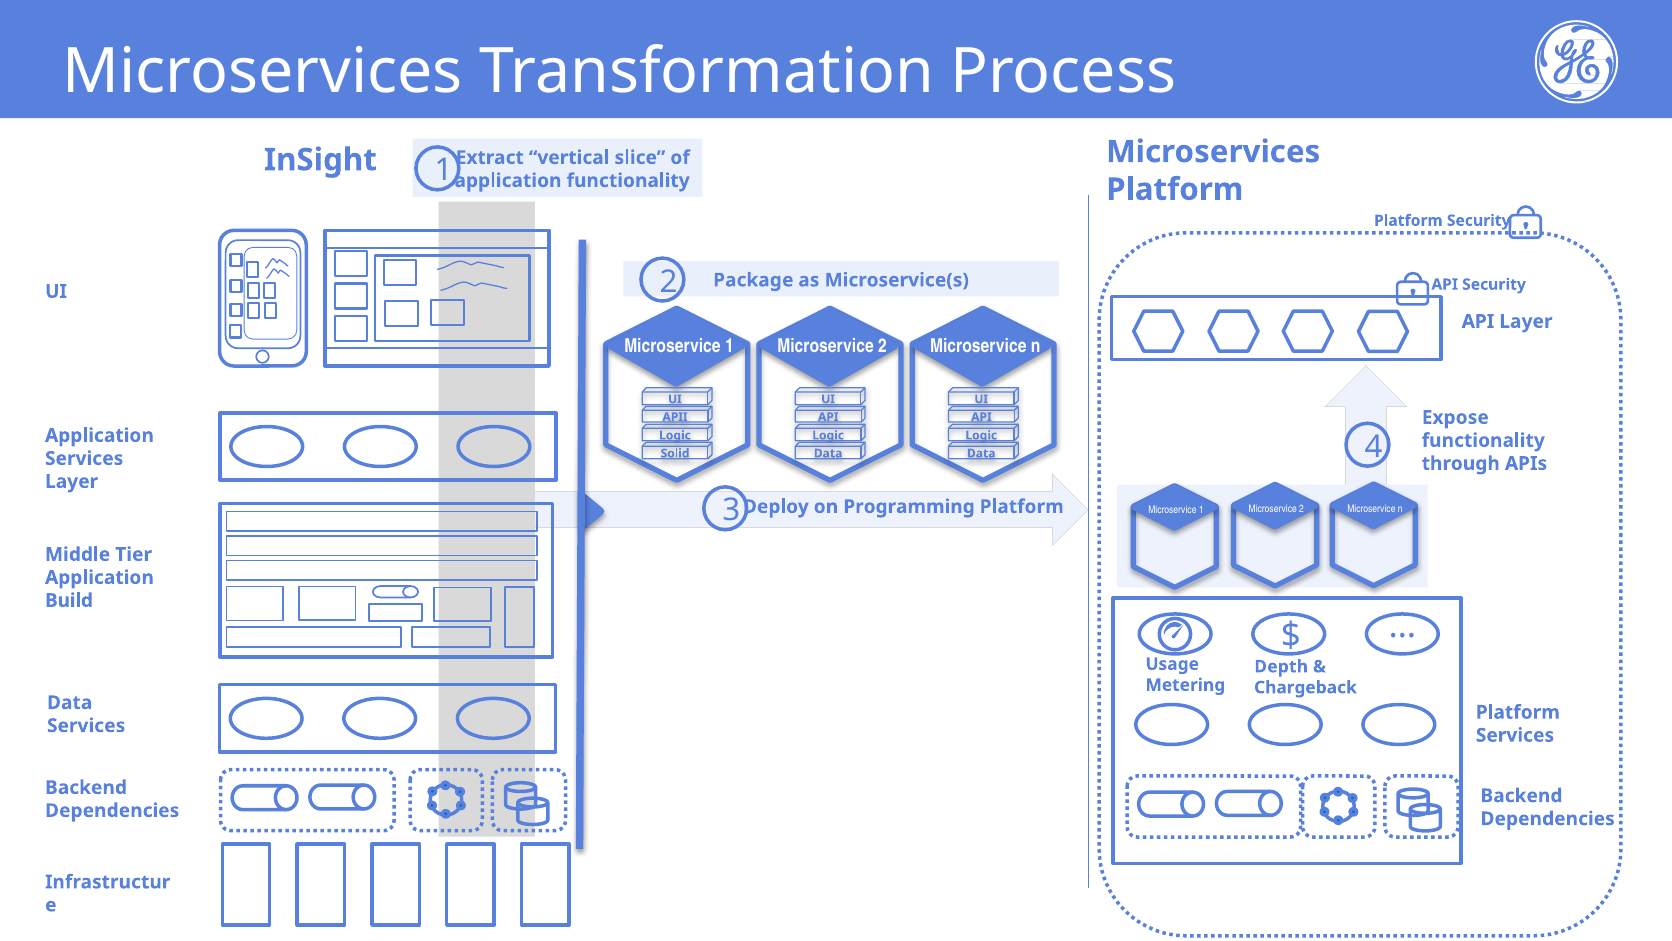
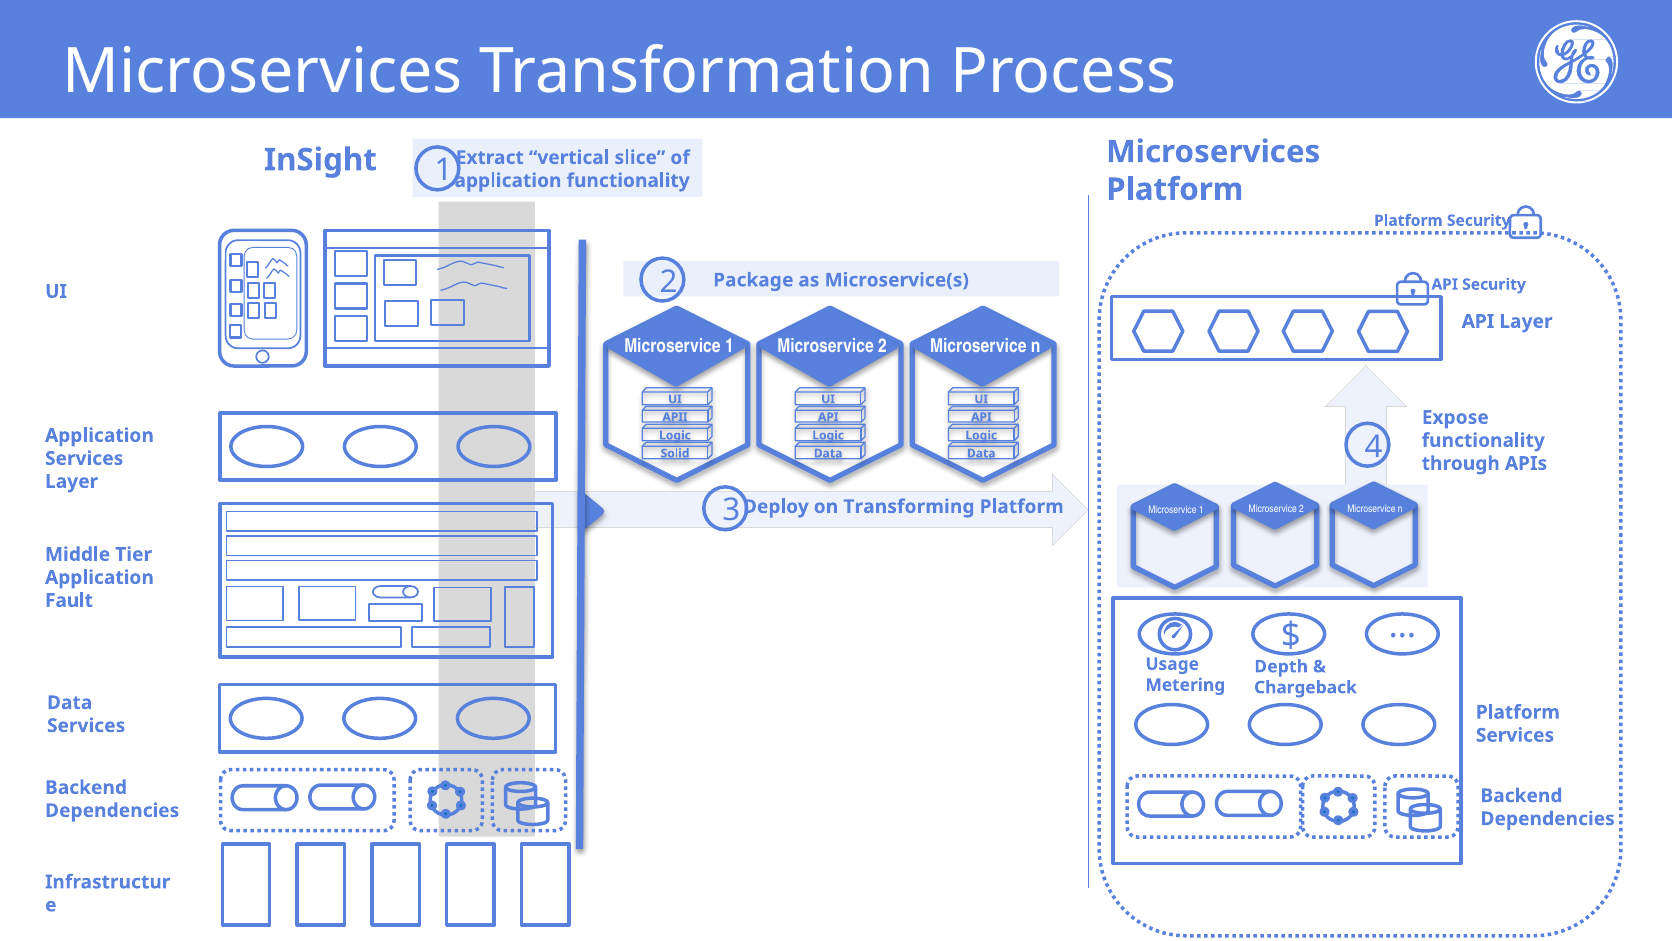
Programming: Programming -> Transforming
Build: Build -> Fault
